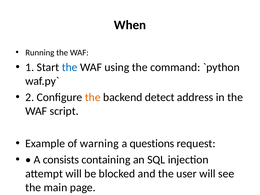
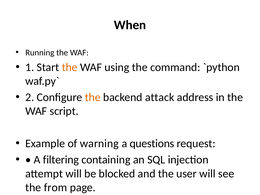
the at (70, 67) colour: blue -> orange
detect: detect -> attack
consists: consists -> filtering
main: main -> from
